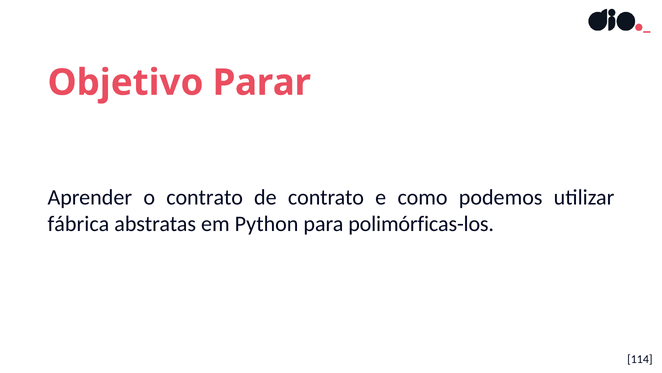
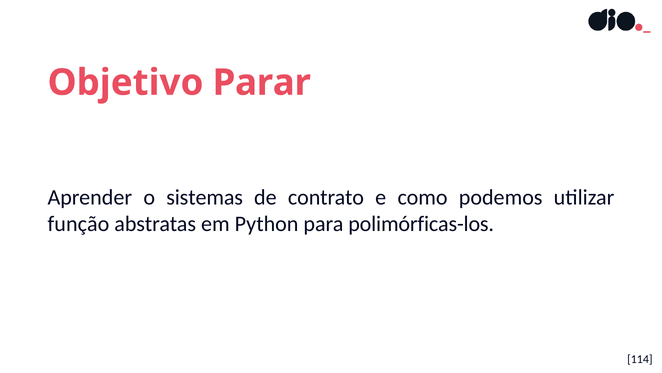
o contrato: contrato -> sistemas
fábrica: fábrica -> função
